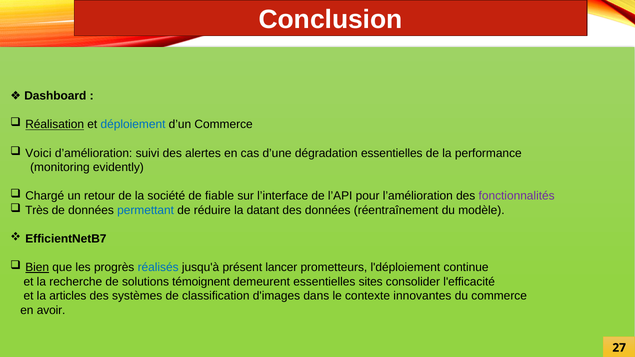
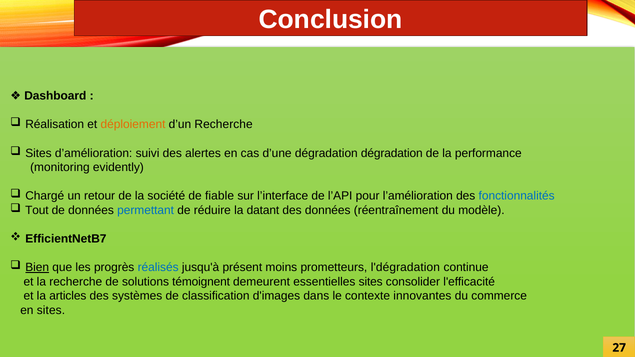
Réalisation underline: present -> none
déploiement colour: blue -> orange
d’un Commerce: Commerce -> Recherche
Voici at (38, 153): Voici -> Sites
dégradation essentielles: essentielles -> dégradation
fonctionnalités colour: purple -> blue
Très: Très -> Tout
lancer: lancer -> moins
l'déploiement: l'déploiement -> l'dégradation
en avoir: avoir -> sites
